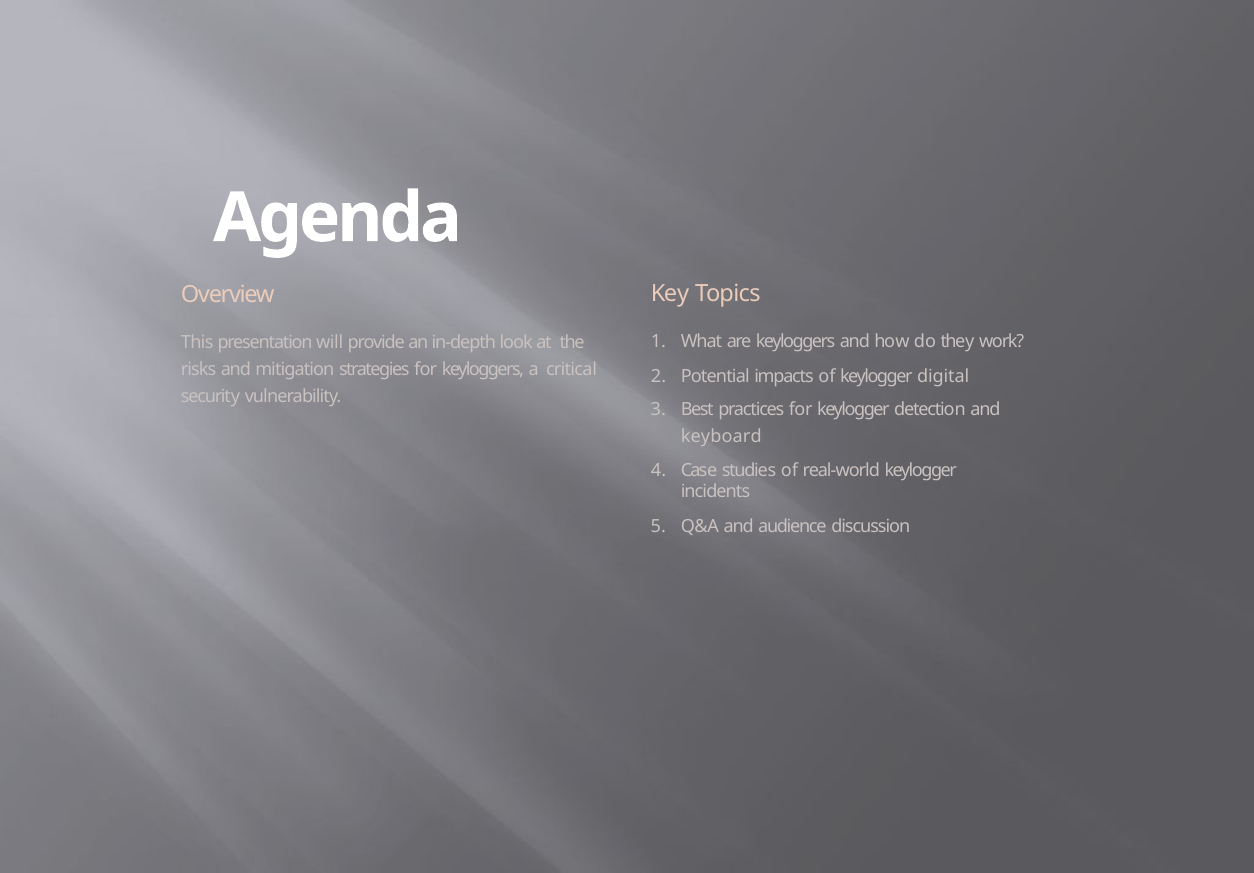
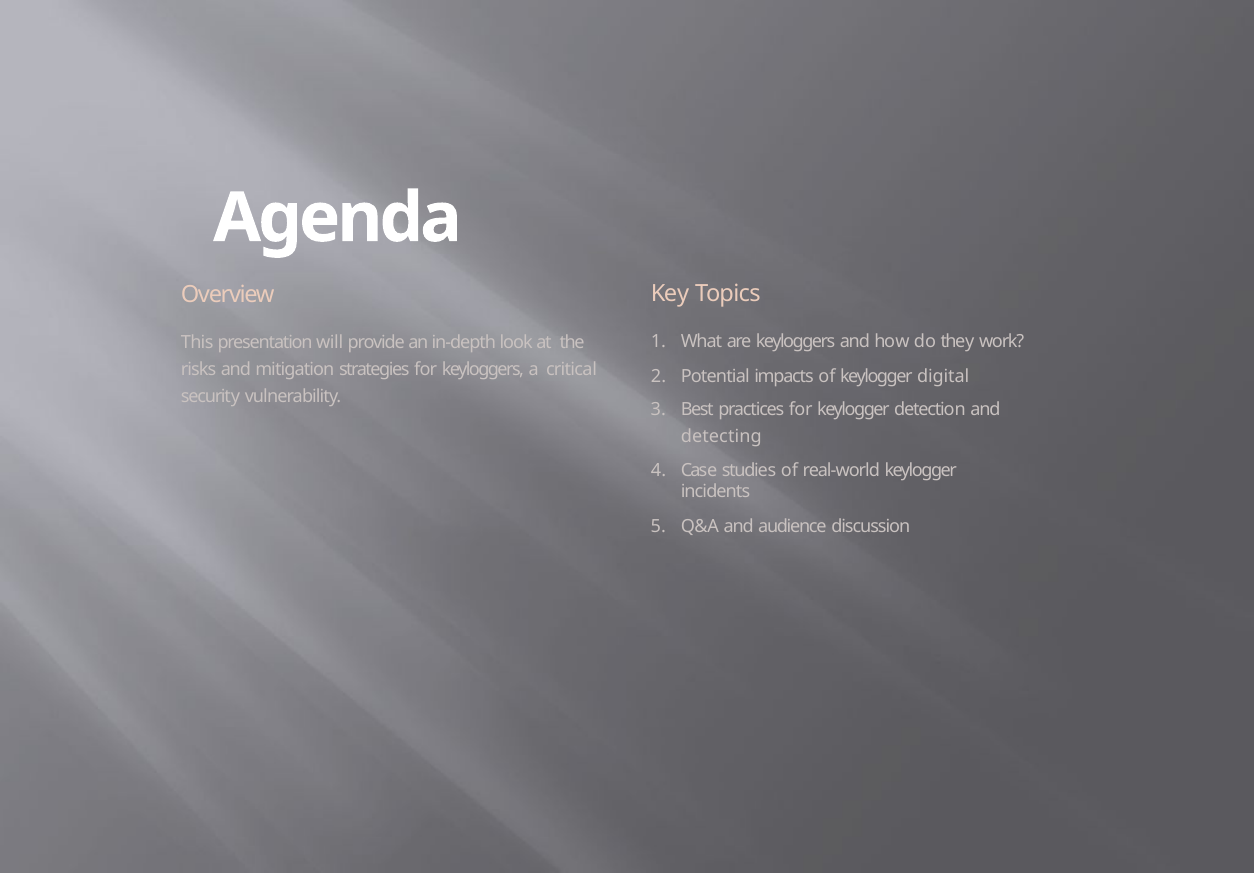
keyboard: keyboard -> detecting
